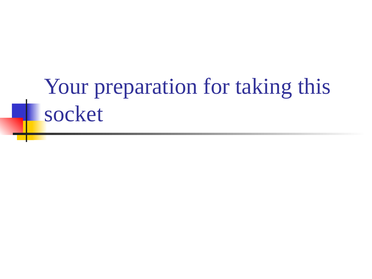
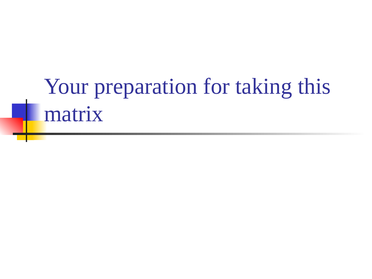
socket: socket -> matrix
